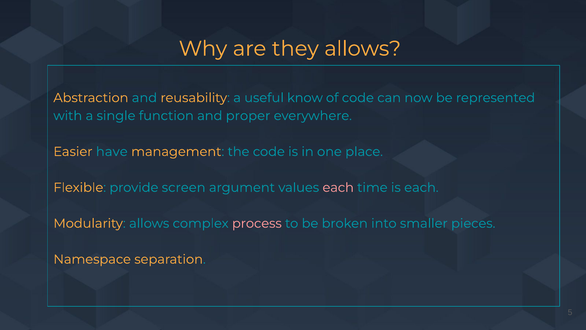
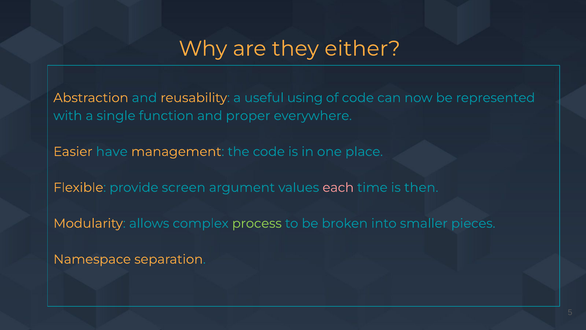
they allows: allows -> either
know: know -> using
is each: each -> then
process colour: pink -> light green
